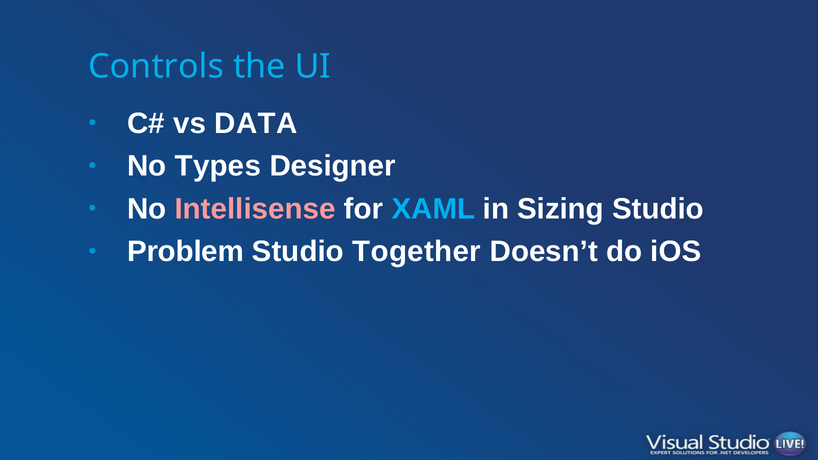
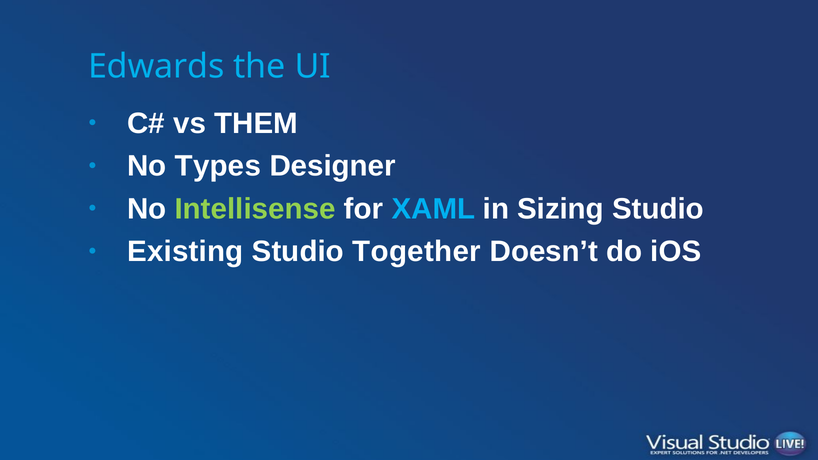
Controls: Controls -> Edwards
DATA: DATA -> THEM
Intellisense colour: pink -> light green
Problem: Problem -> Existing
